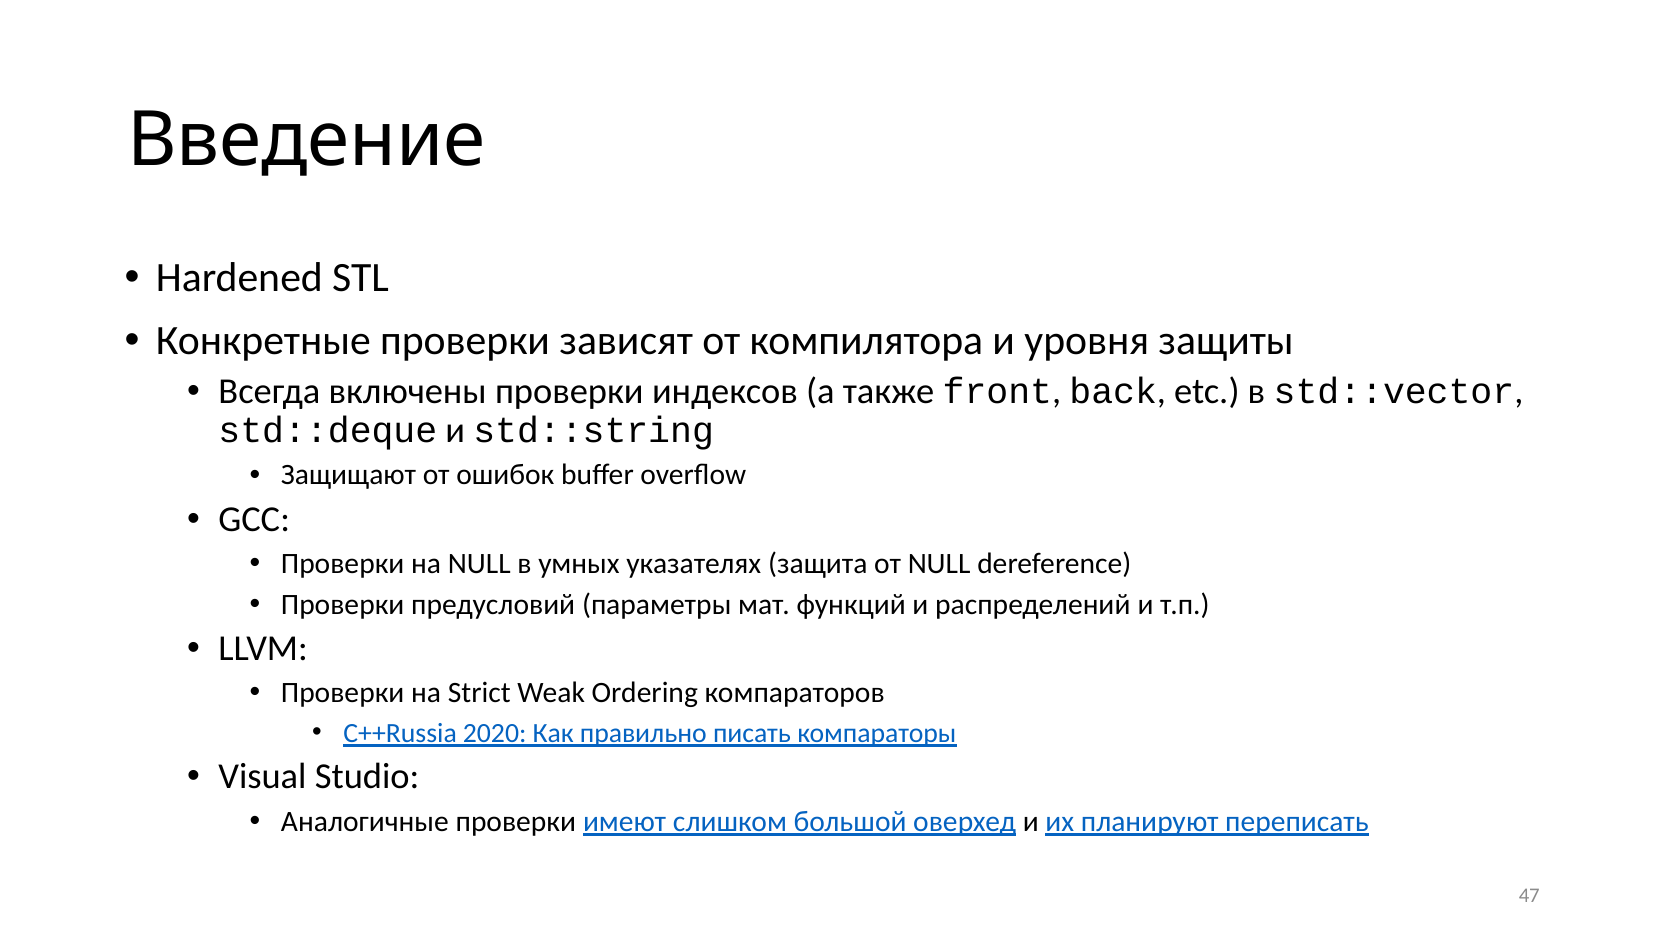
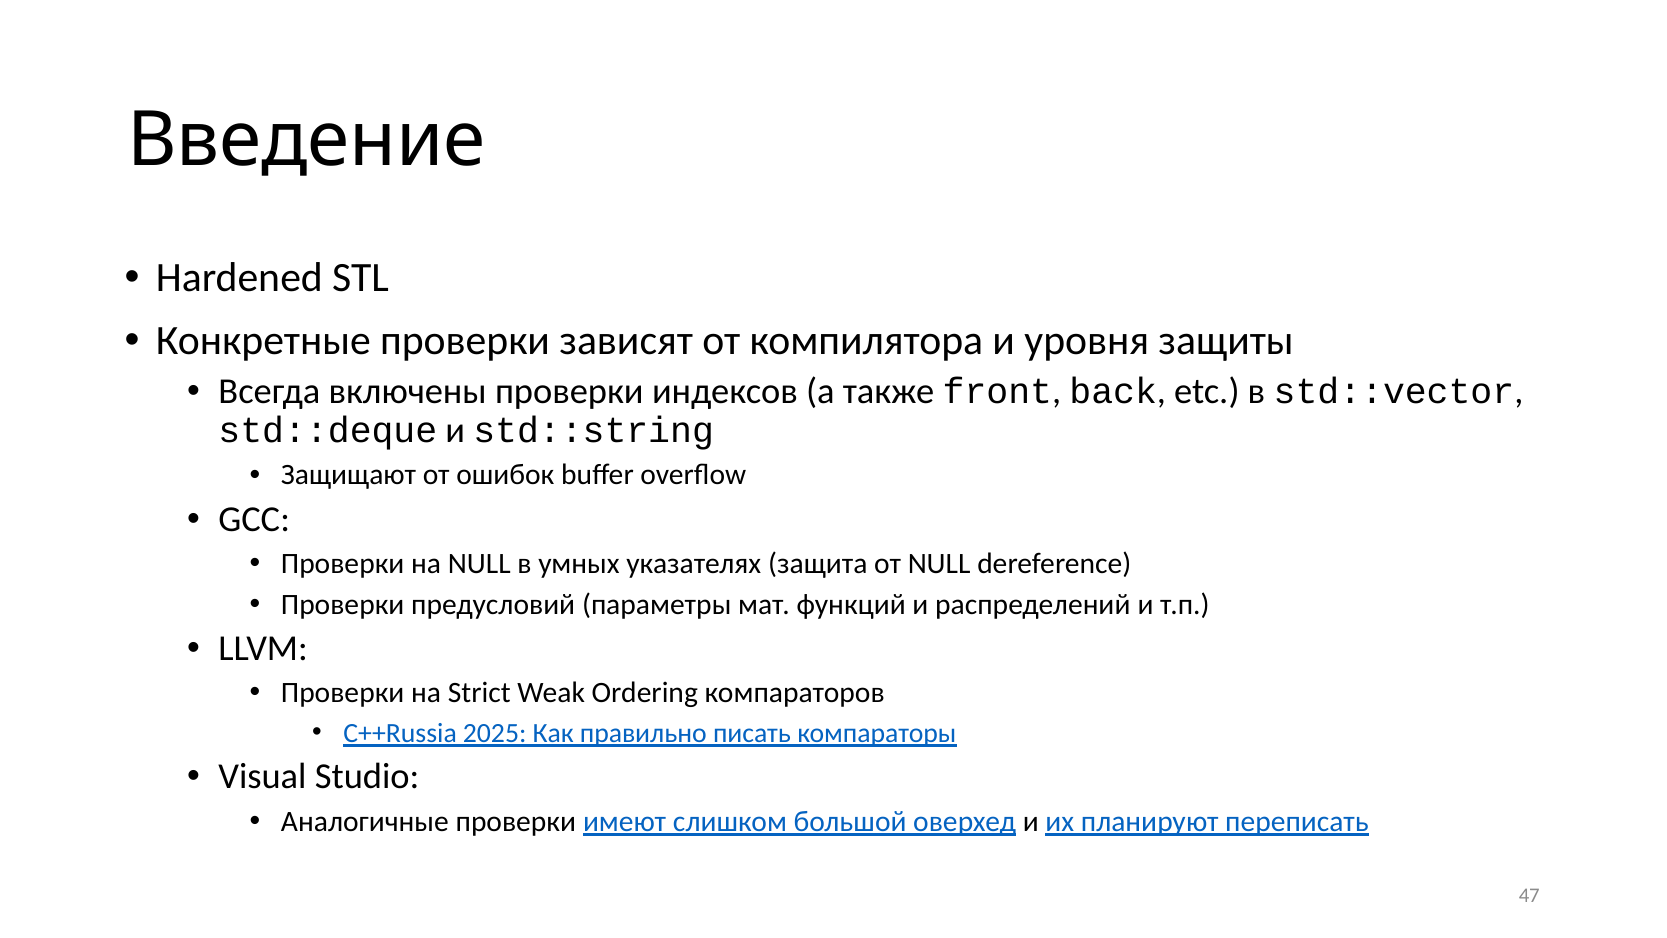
2020: 2020 -> 2025
